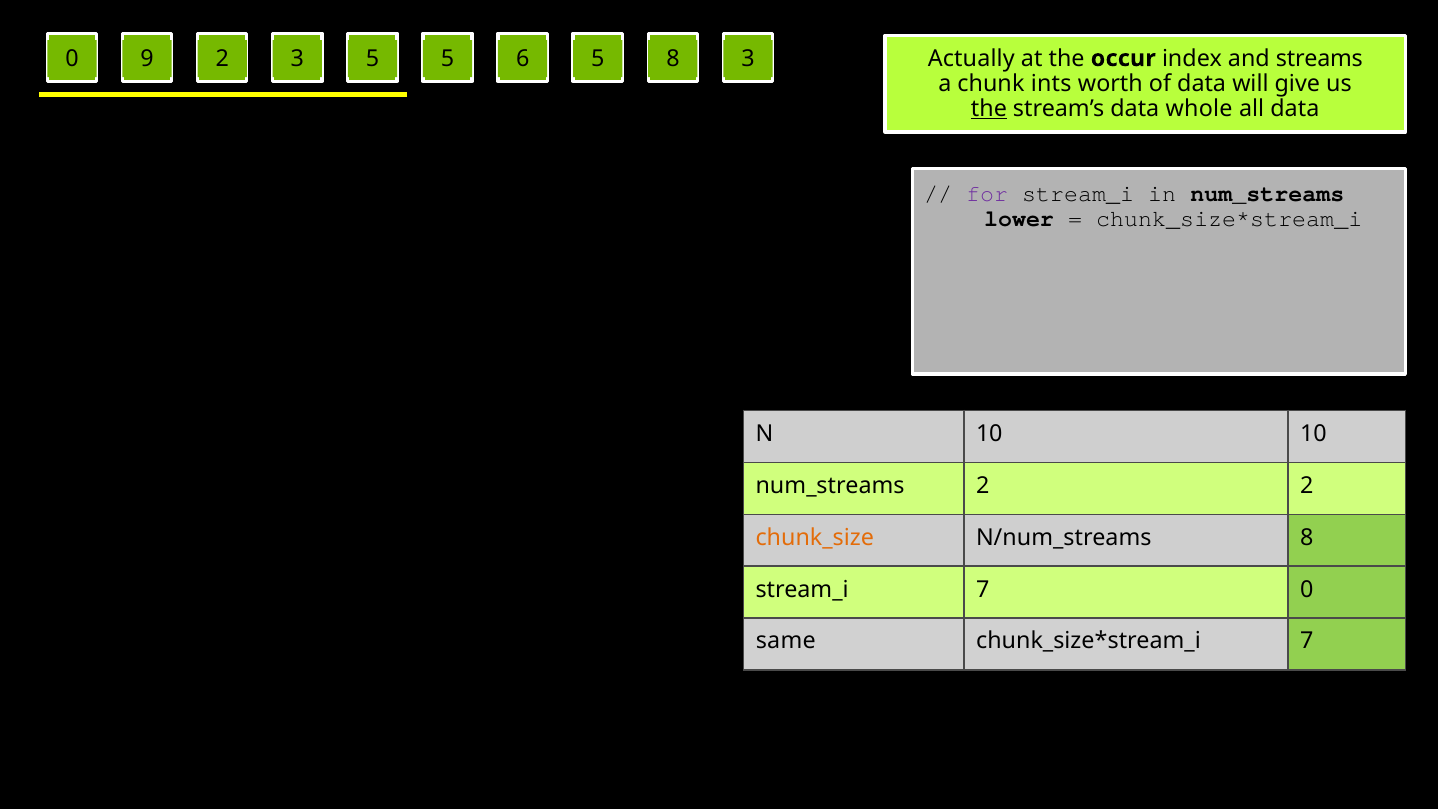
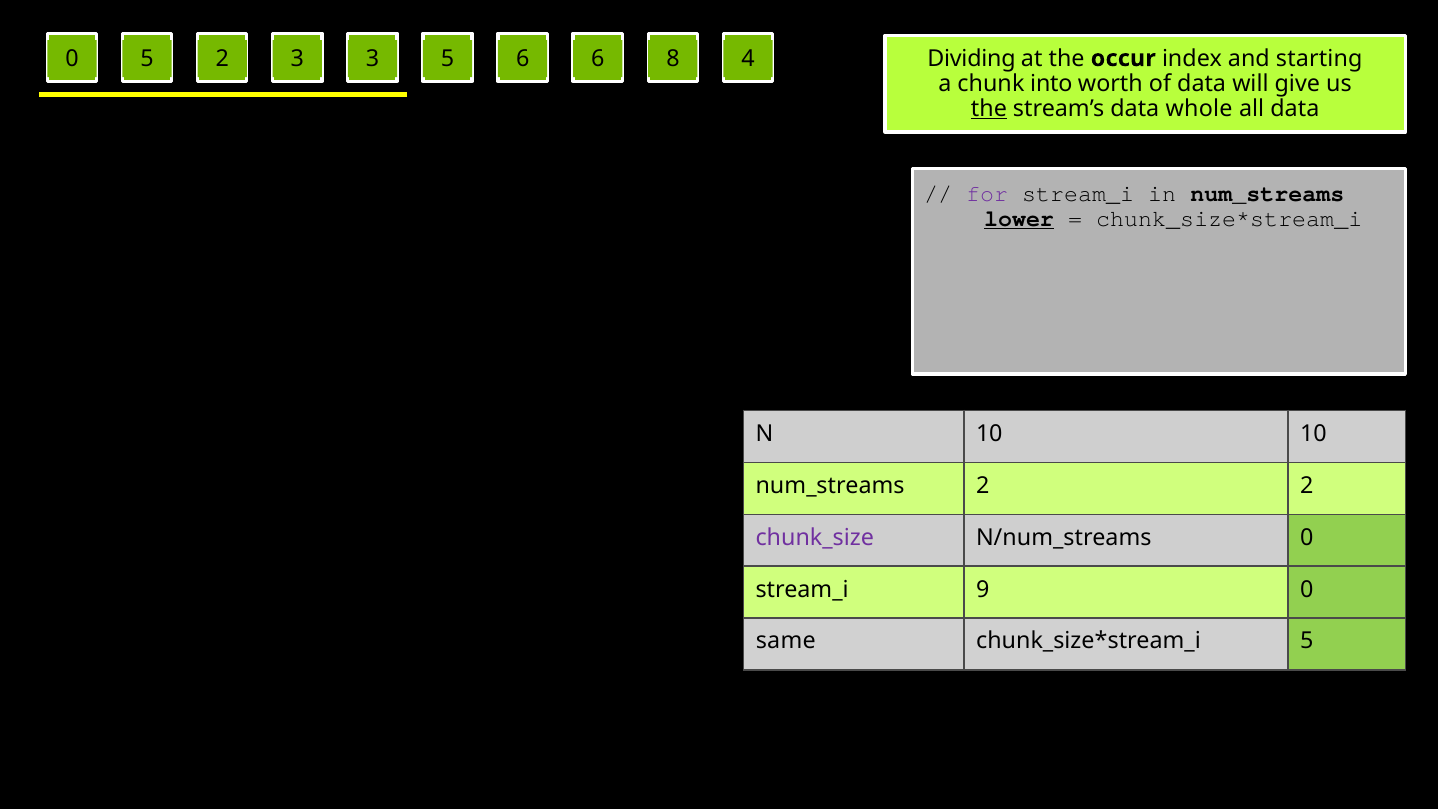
0 9: 9 -> 5
3 5: 5 -> 3
6 5: 5 -> 6
8 3: 3 -> 4
Actually: Actually -> Dividing
streams: streams -> starting
ints: ints -> into
lower underline: none -> present
chunk_size colour: orange -> purple
8 at (1307, 537): 8 -> 0
stream_i 7: 7 -> 9
7 at (1307, 641): 7 -> 5
